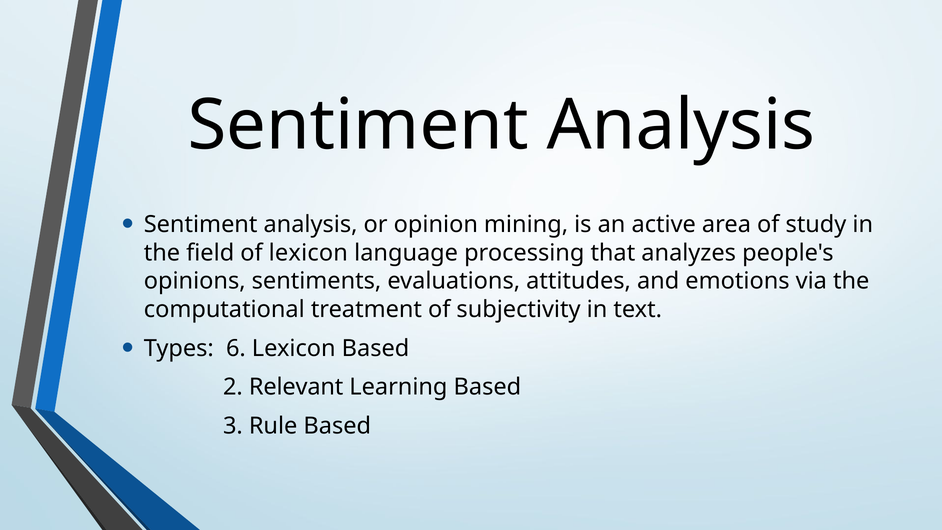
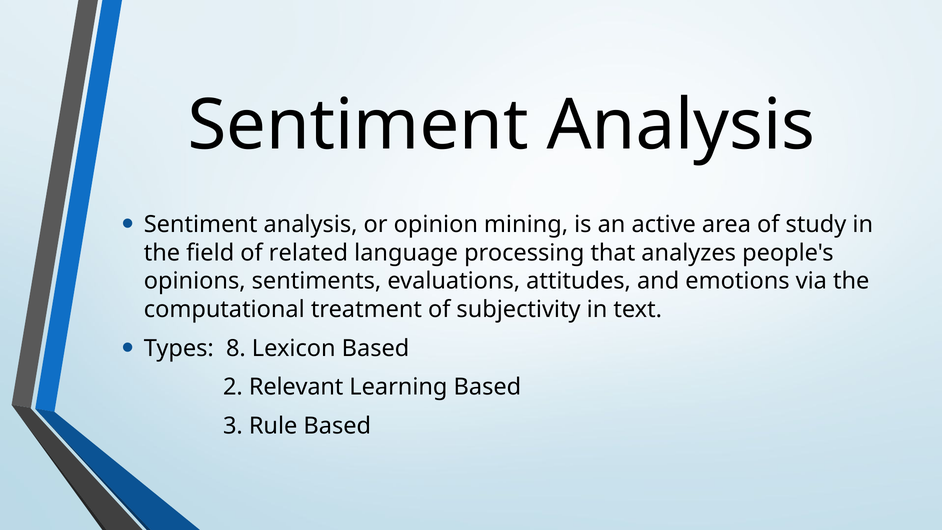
of lexicon: lexicon -> related
6: 6 -> 8
